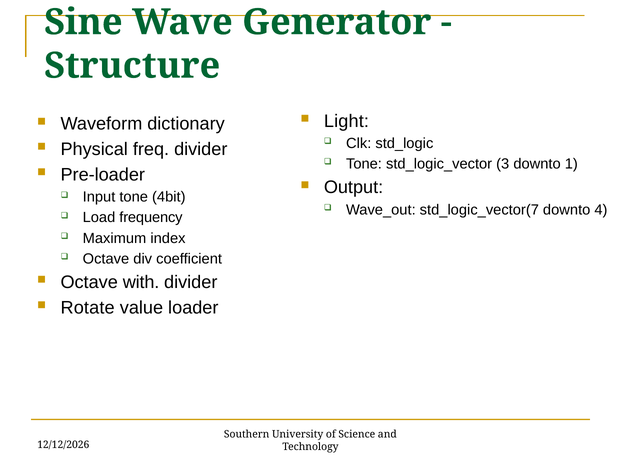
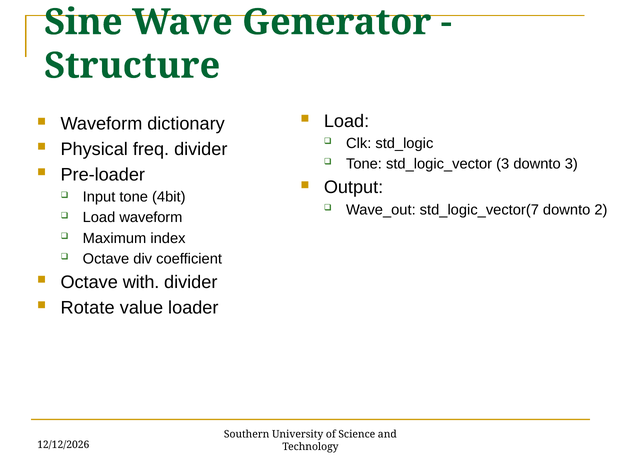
Light at (346, 121): Light -> Load
downto 1: 1 -> 3
4: 4 -> 2
Load frequency: frequency -> waveform
